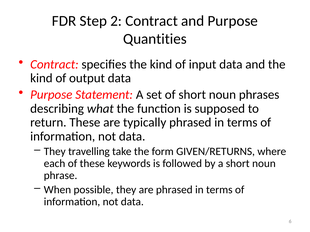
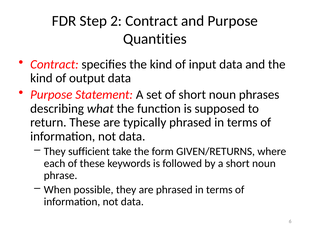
travelling: travelling -> sufficient
